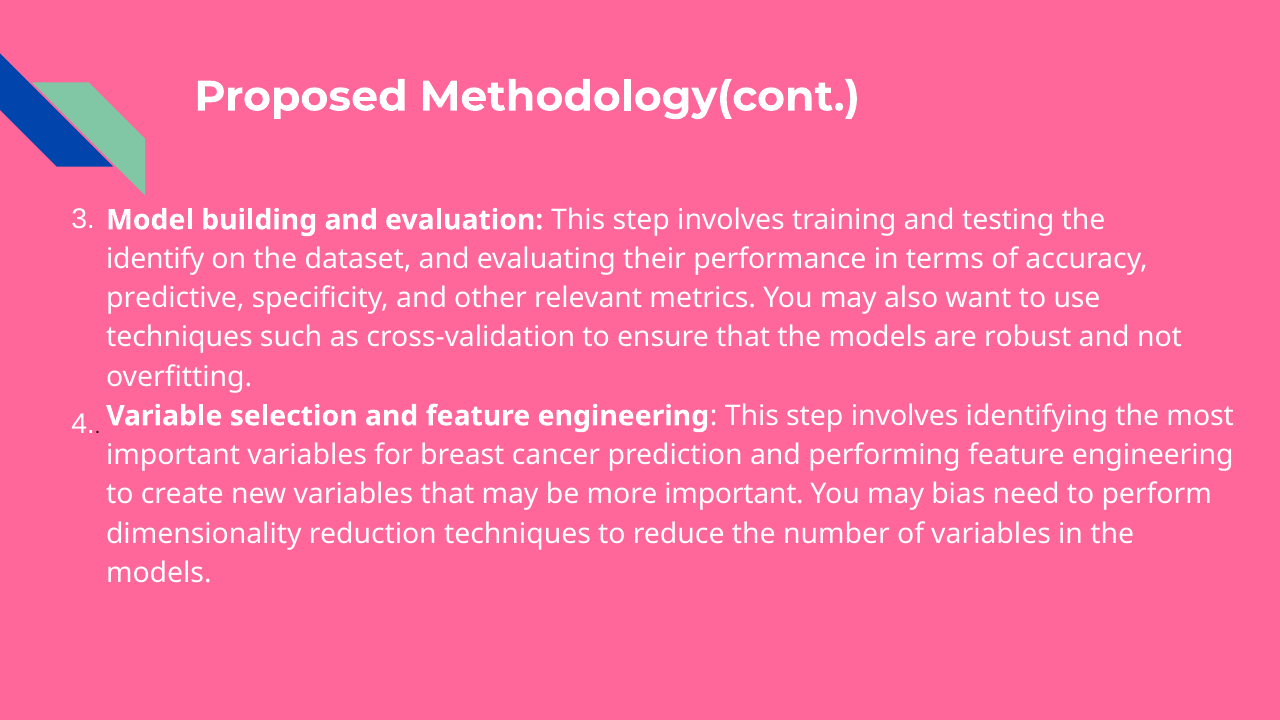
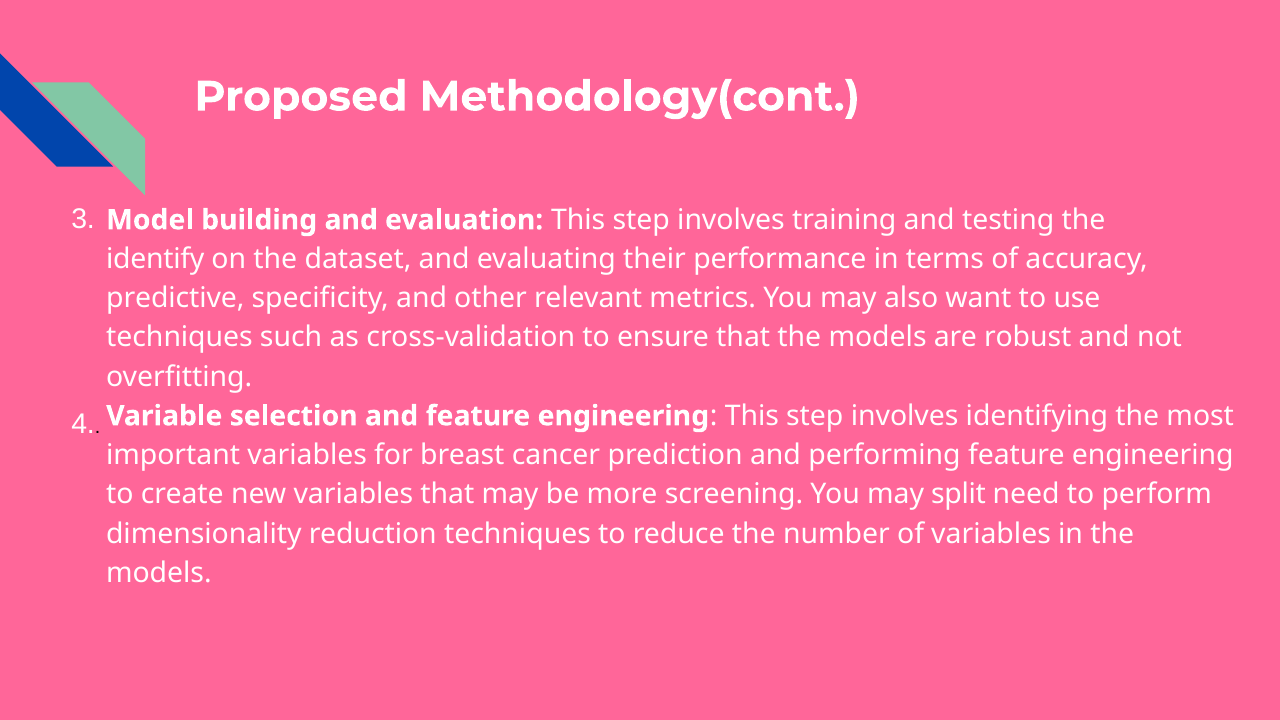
more important: important -> screening
bias: bias -> split
